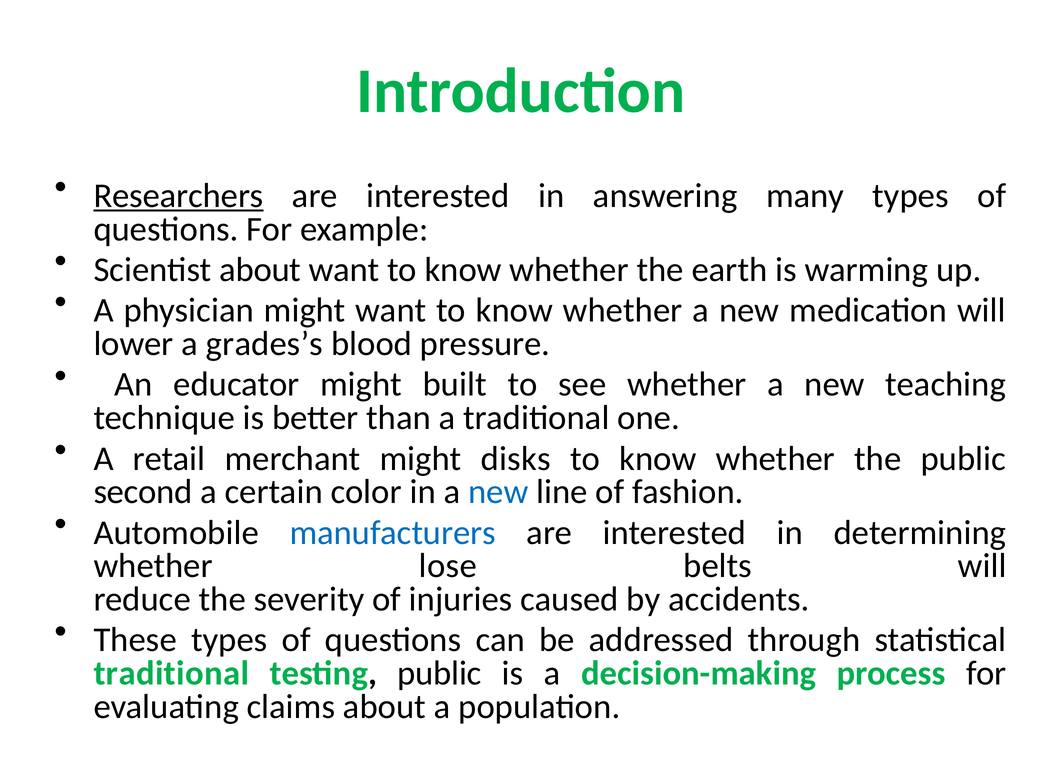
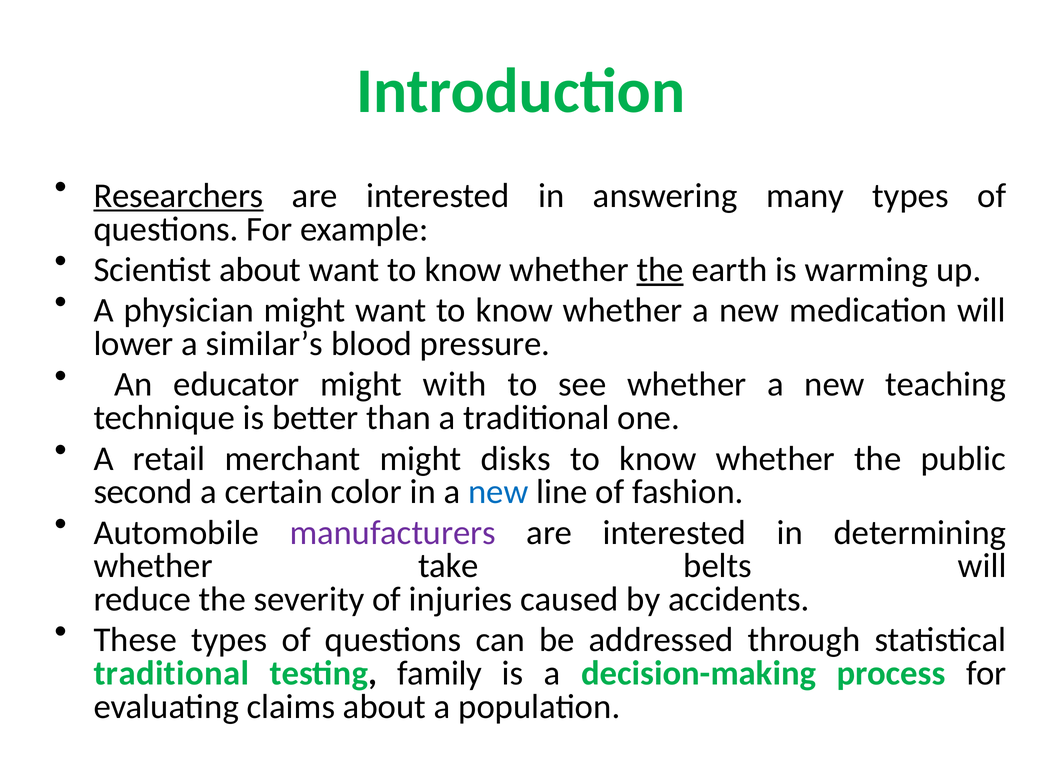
the at (660, 270) underline: none -> present
grades’s: grades’s -> similar’s
built: built -> with
manufacturers colour: blue -> purple
lose: lose -> take
testing public: public -> family
